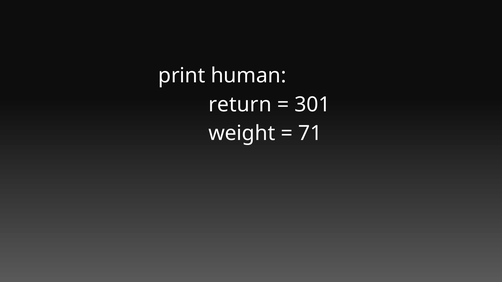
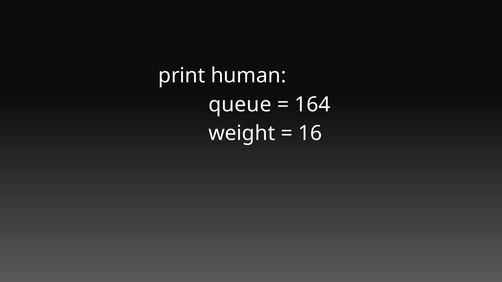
return: return -> queue
301: 301 -> 164
71: 71 -> 16
